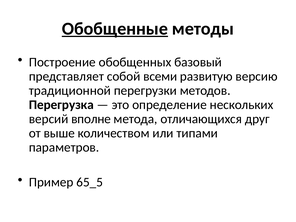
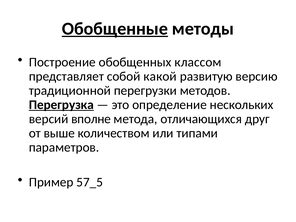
базовый: базовый -> классом
всеми: всеми -> какой
Перегрузка underline: none -> present
65_5: 65_5 -> 57_5
